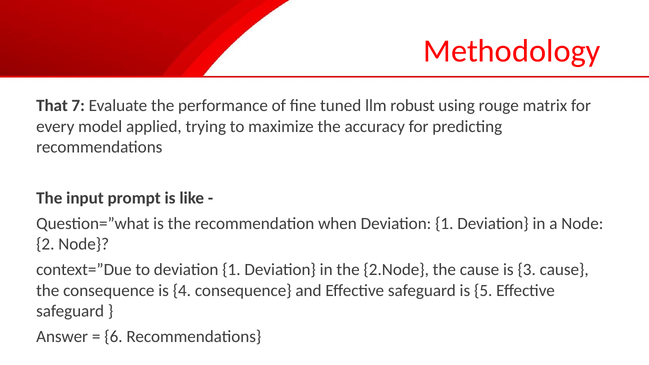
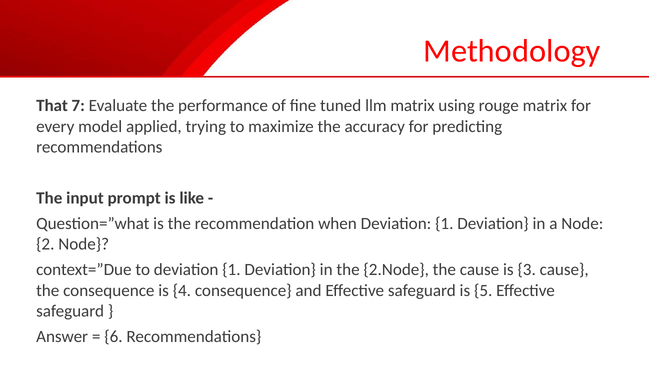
llm robust: robust -> matrix
